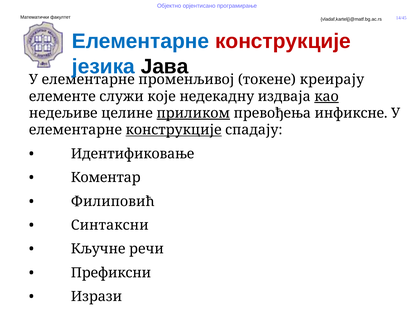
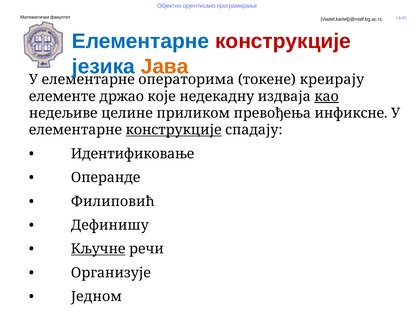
Јава colour: black -> orange
променљивој: променљивој -> операторима
служи: служи -> држао
приликом underline: present -> none
Коментар: Коментар -> Операнде
Синтаксни: Синтаксни -> Дефинишу
Кључне underline: none -> present
Префиксни: Префиксни -> Организује
Изрази: Изрази -> Једном
